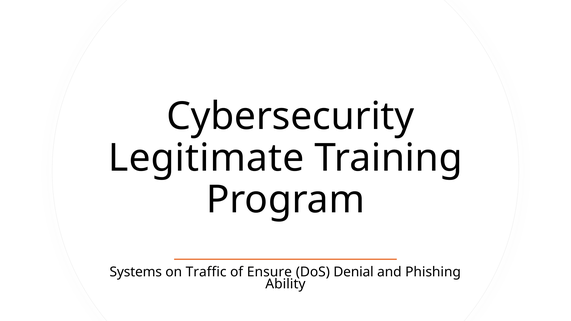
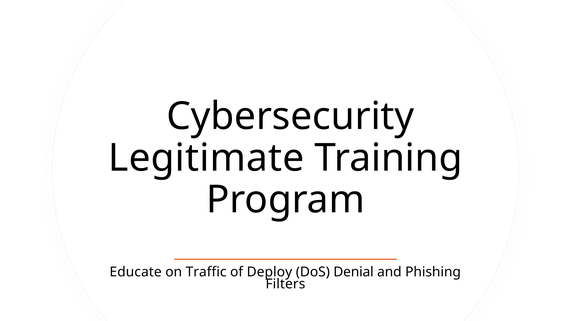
Systems: Systems -> Educate
Ensure: Ensure -> Deploy
Ability: Ability -> Filters
